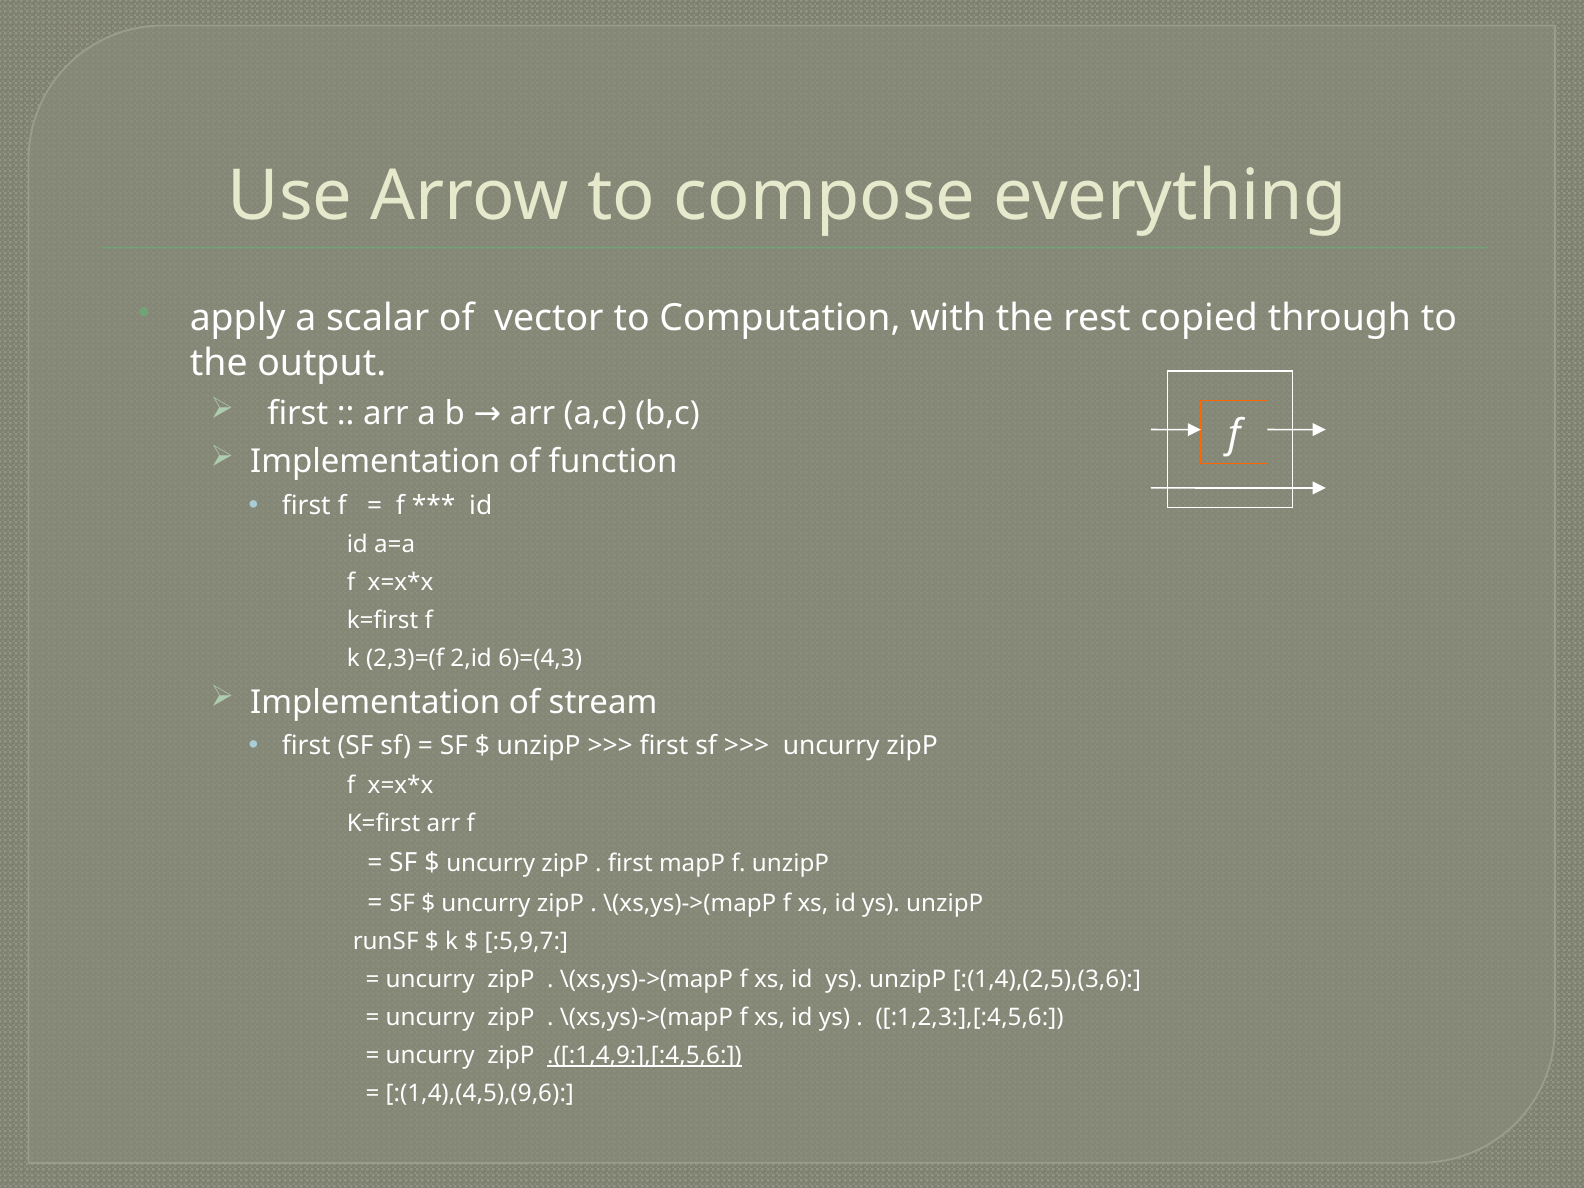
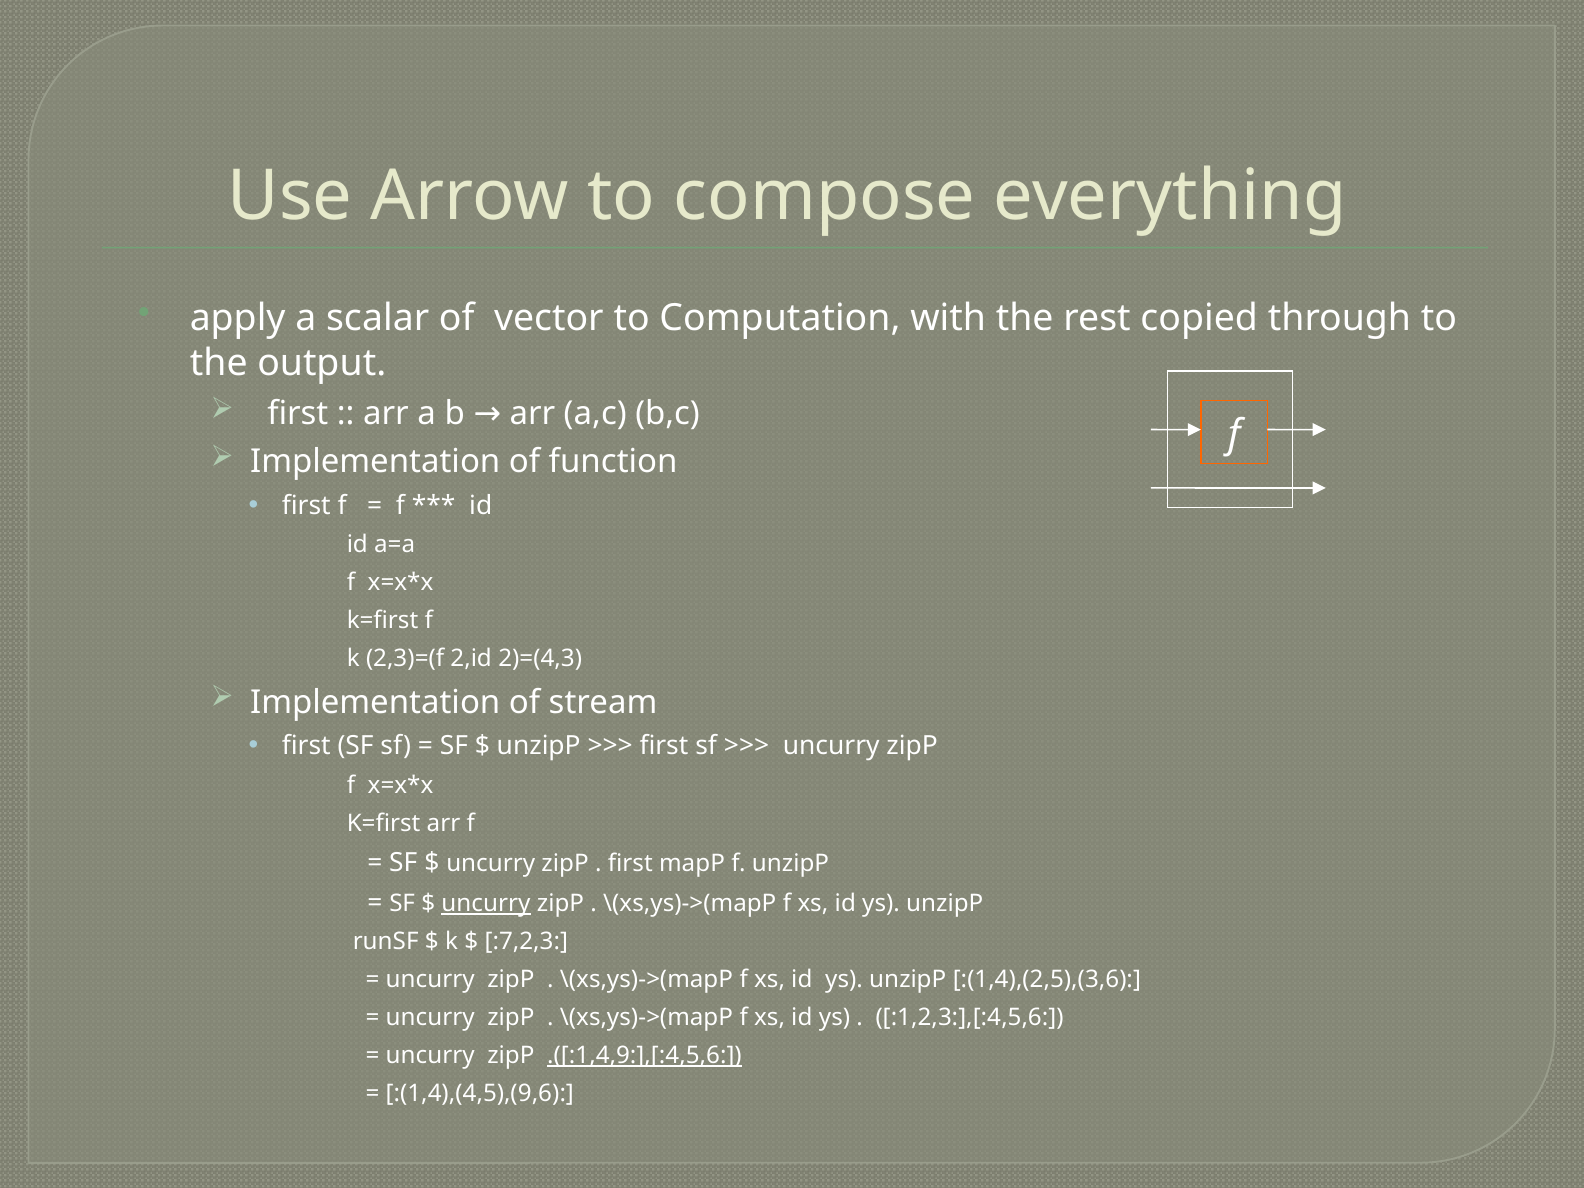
6)=(4,3: 6)=(4,3 -> 2)=(4,3
uncurry at (486, 904) underline: none -> present
:5,9,7: :5,9,7 -> :7,2,3
